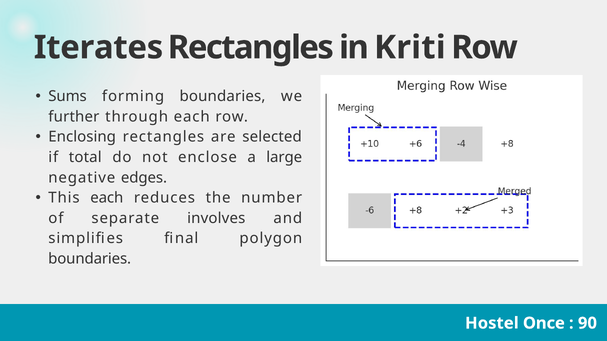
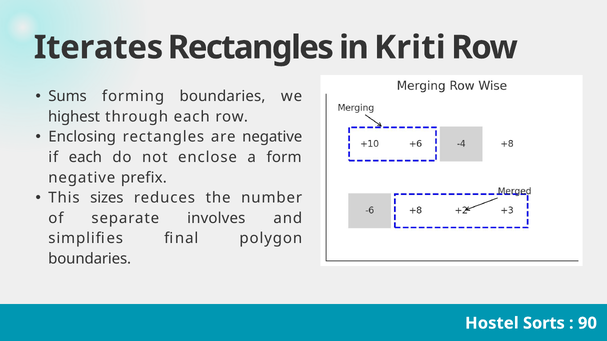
further: further -> highest
are selected: selected -> negative
if total: total -> each
large: large -> form
edges: edges -> prefix
This each: each -> sizes
Once: Once -> Sorts
